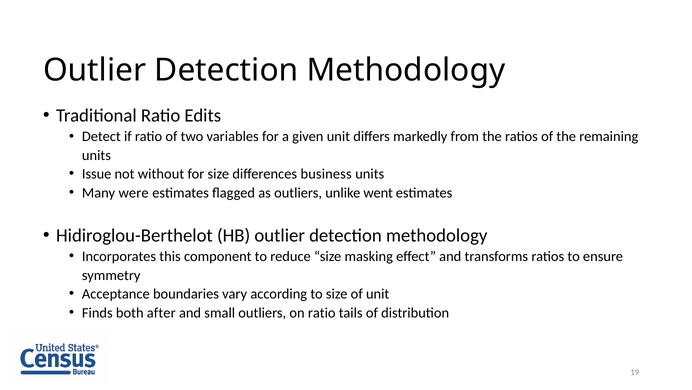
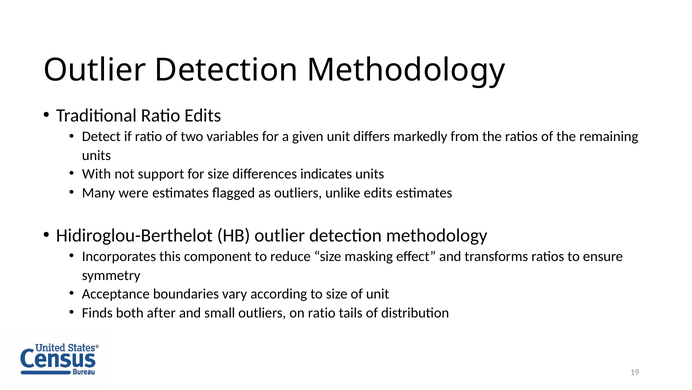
Issue: Issue -> With
without: without -> support
business: business -> indicates
unlike went: went -> edits
